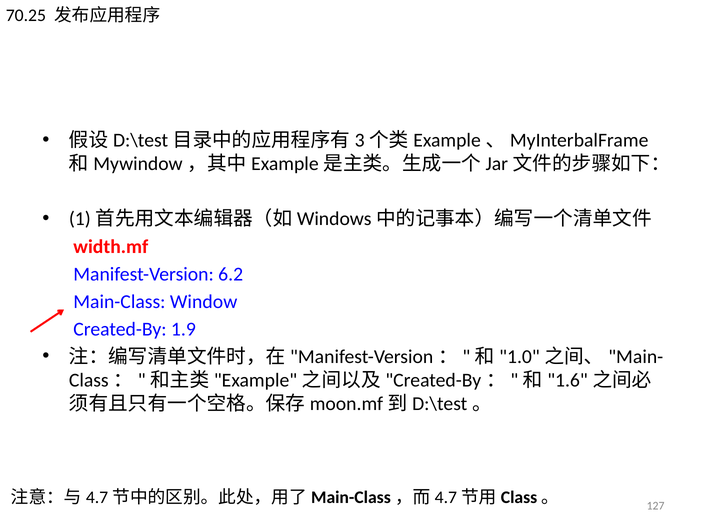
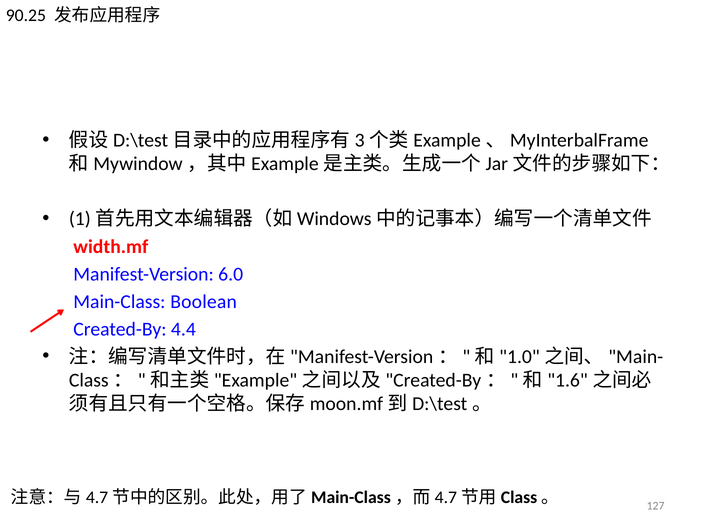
70.25: 70.25 -> 90.25
6.2: 6.2 -> 6.0
Window: Window -> Boolean
1.9: 1.9 -> 4.4
